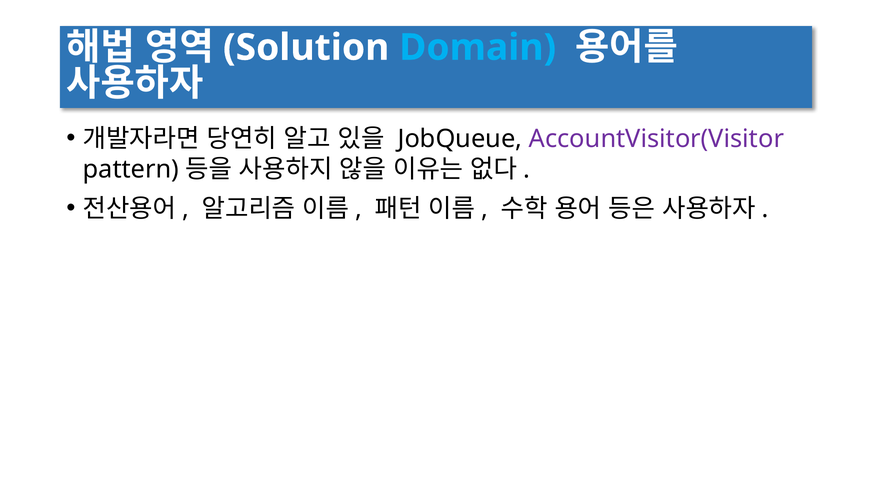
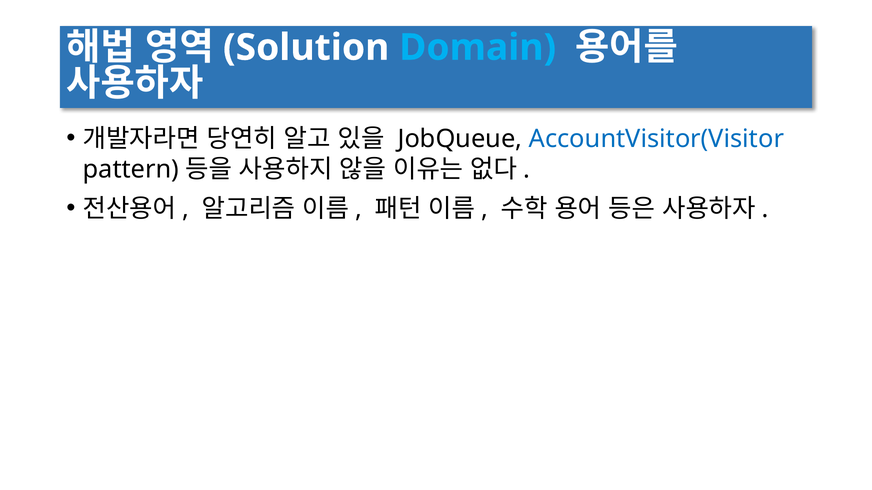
AccountVisitor(Visitor colour: purple -> blue
